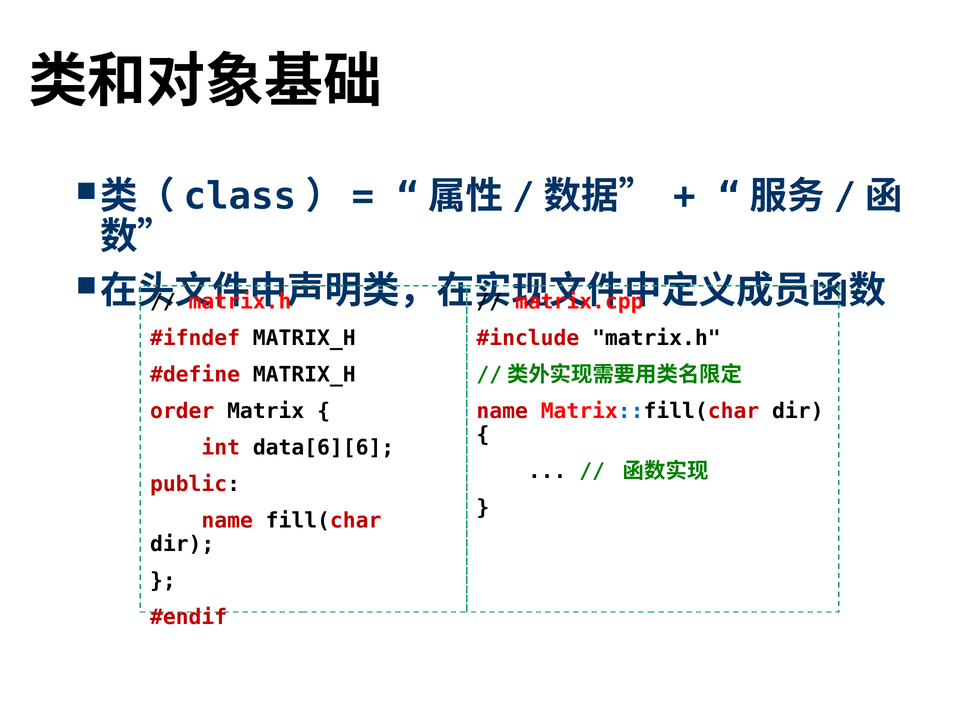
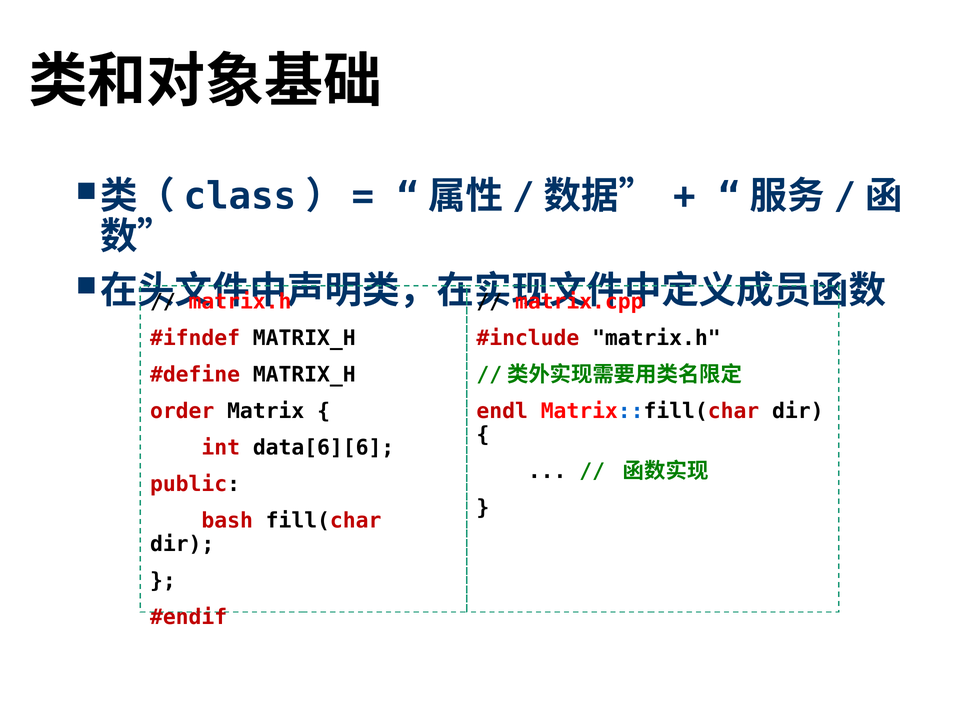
name at (502, 411): name -> endl
name at (227, 521): name -> bash
